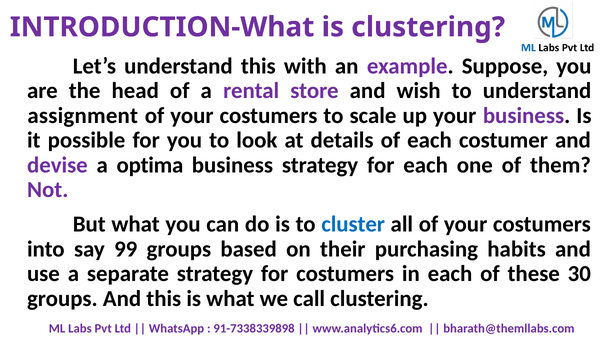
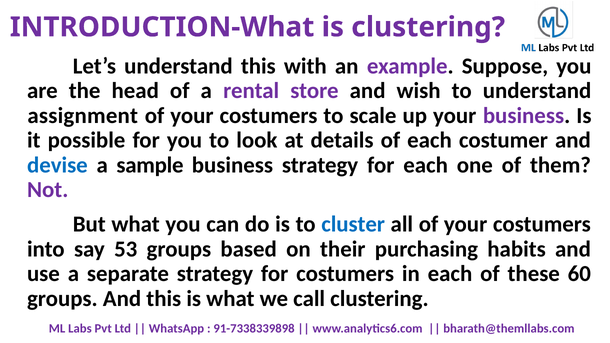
devise colour: purple -> blue
optima: optima -> sample
99: 99 -> 53
30: 30 -> 60
